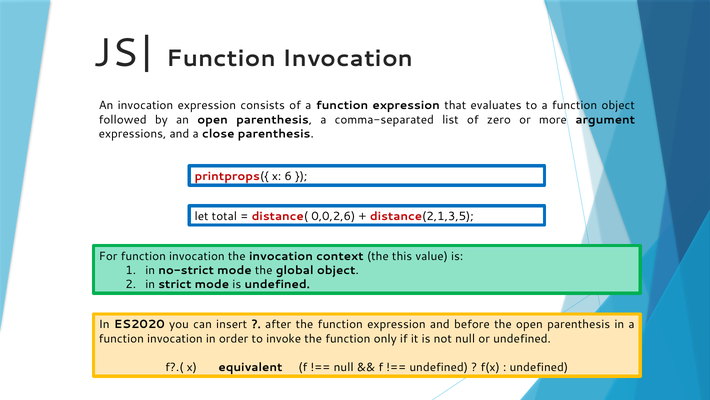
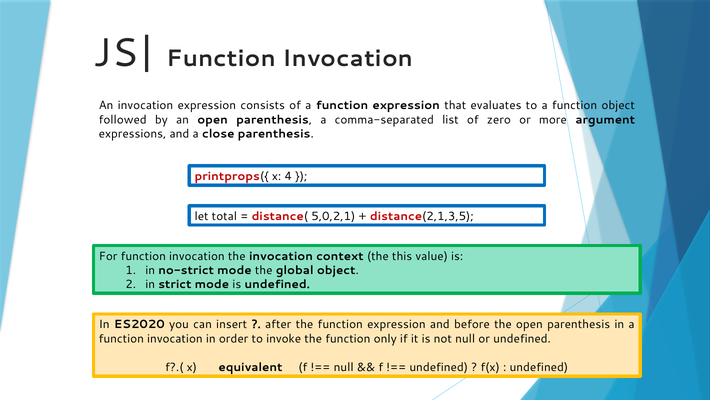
6: 6 -> 4
0,0,2,6: 0,0,2,6 -> 5,0,2,1
